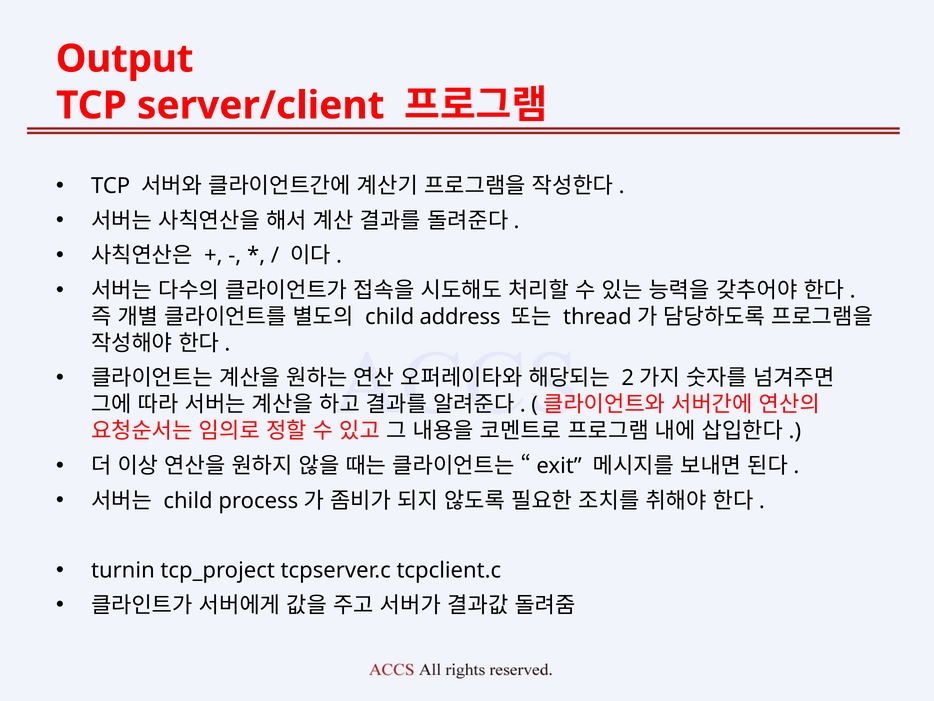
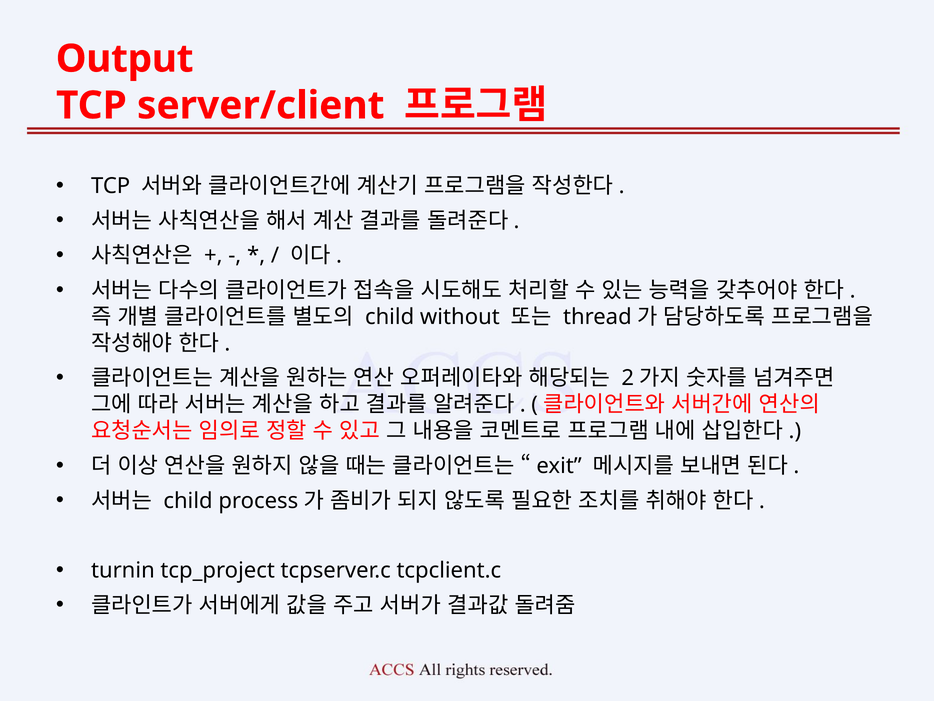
address: address -> without
